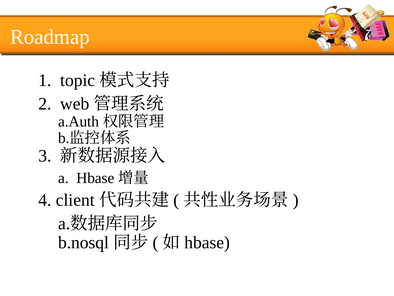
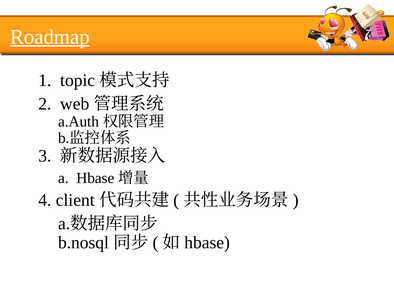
Roadmap underline: none -> present
